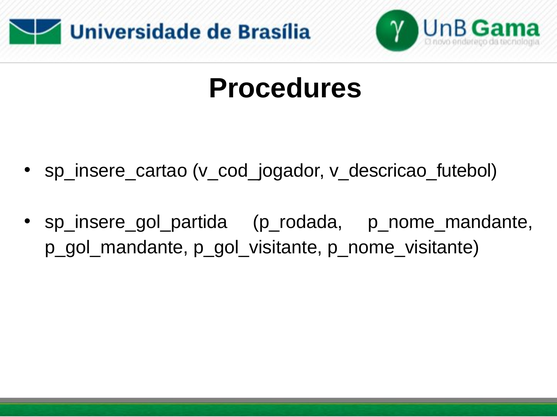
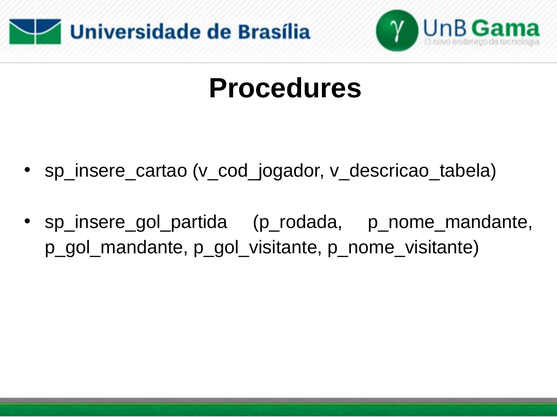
v_descricao_futebol: v_descricao_futebol -> v_descricao_tabela
